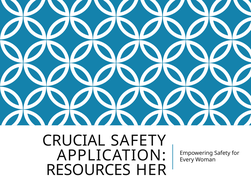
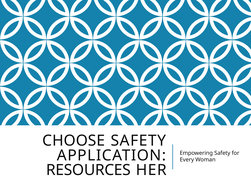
CRUCIAL: CRUCIAL -> CHOOSE
